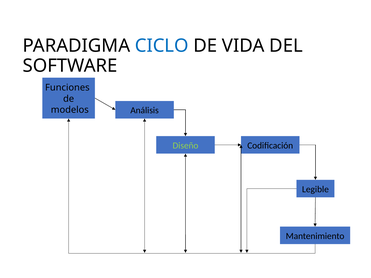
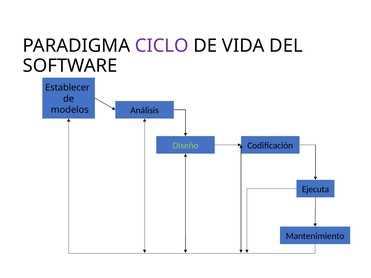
CICLO colour: blue -> purple
Funciones: Funciones -> Establecer
Legible: Legible -> Ejecuta
